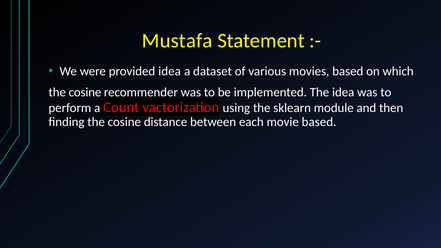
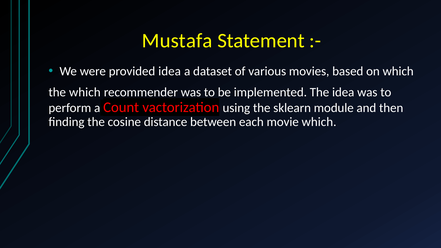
cosine at (85, 92): cosine -> which
movie based: based -> which
